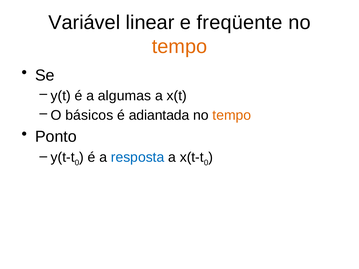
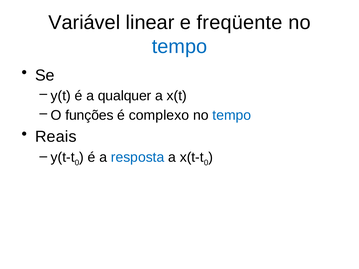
tempo at (180, 47) colour: orange -> blue
algumas: algumas -> qualquer
básicos: básicos -> funções
adiantada: adiantada -> complexo
tempo at (232, 115) colour: orange -> blue
Ponto: Ponto -> Reais
